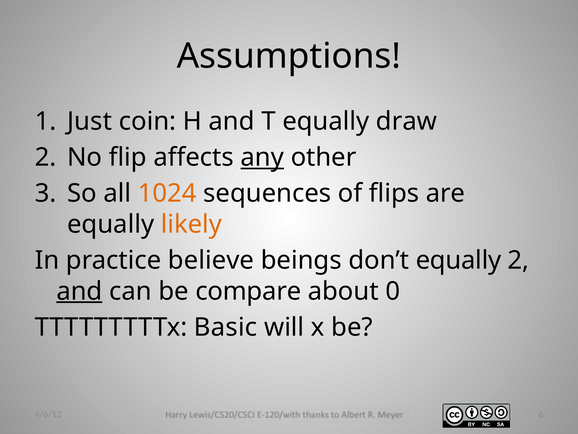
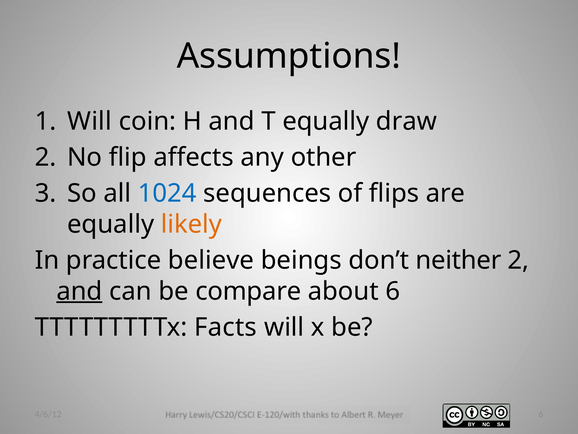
1 Just: Just -> Will
any underline: present -> none
1024 colour: orange -> blue
don’t equally: equally -> neither
about 0: 0 -> 6
Basic: Basic -> Facts
